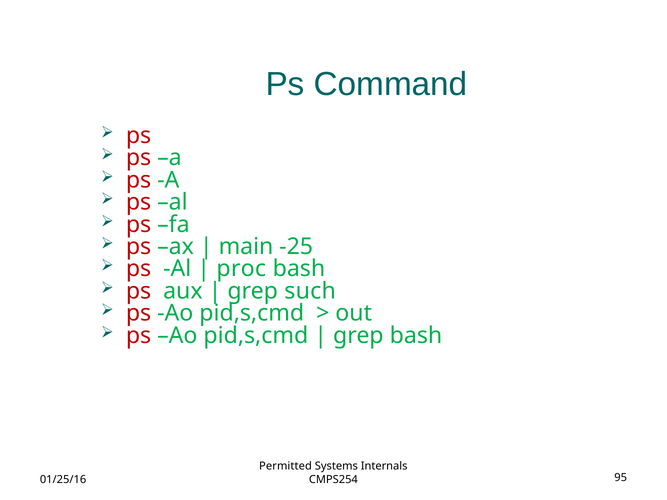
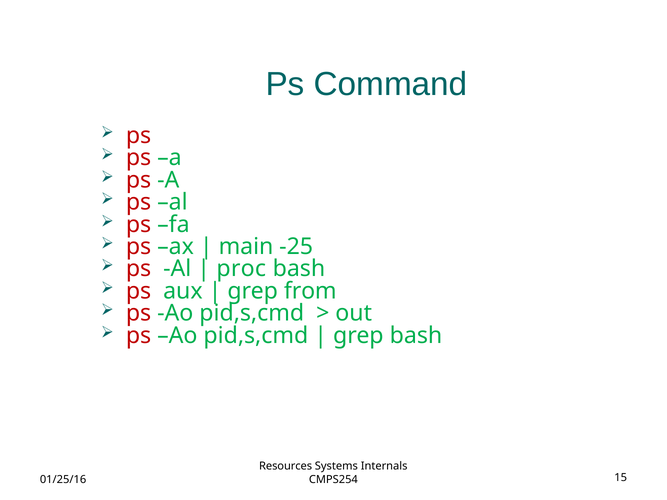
such: such -> from
Permitted: Permitted -> Resources
95: 95 -> 15
